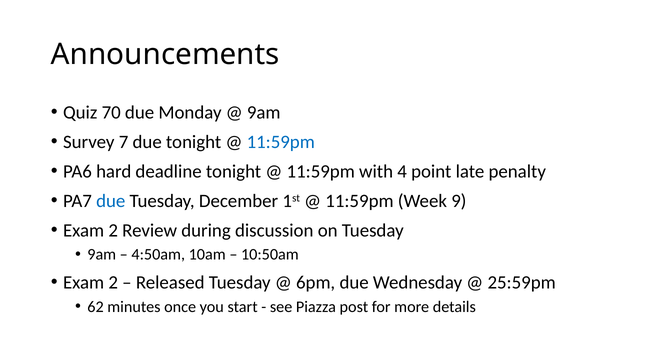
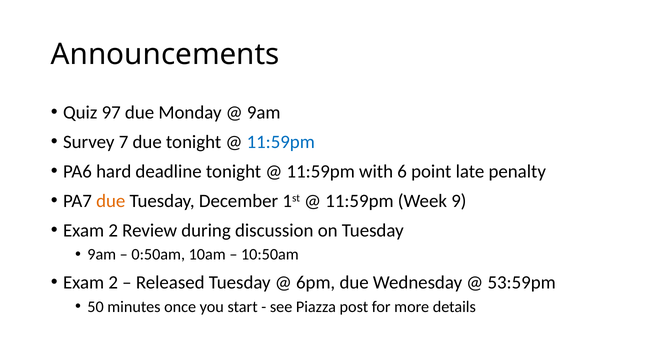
70: 70 -> 97
4: 4 -> 6
due at (111, 201) colour: blue -> orange
4:50am: 4:50am -> 0:50am
25:59pm: 25:59pm -> 53:59pm
62: 62 -> 50
